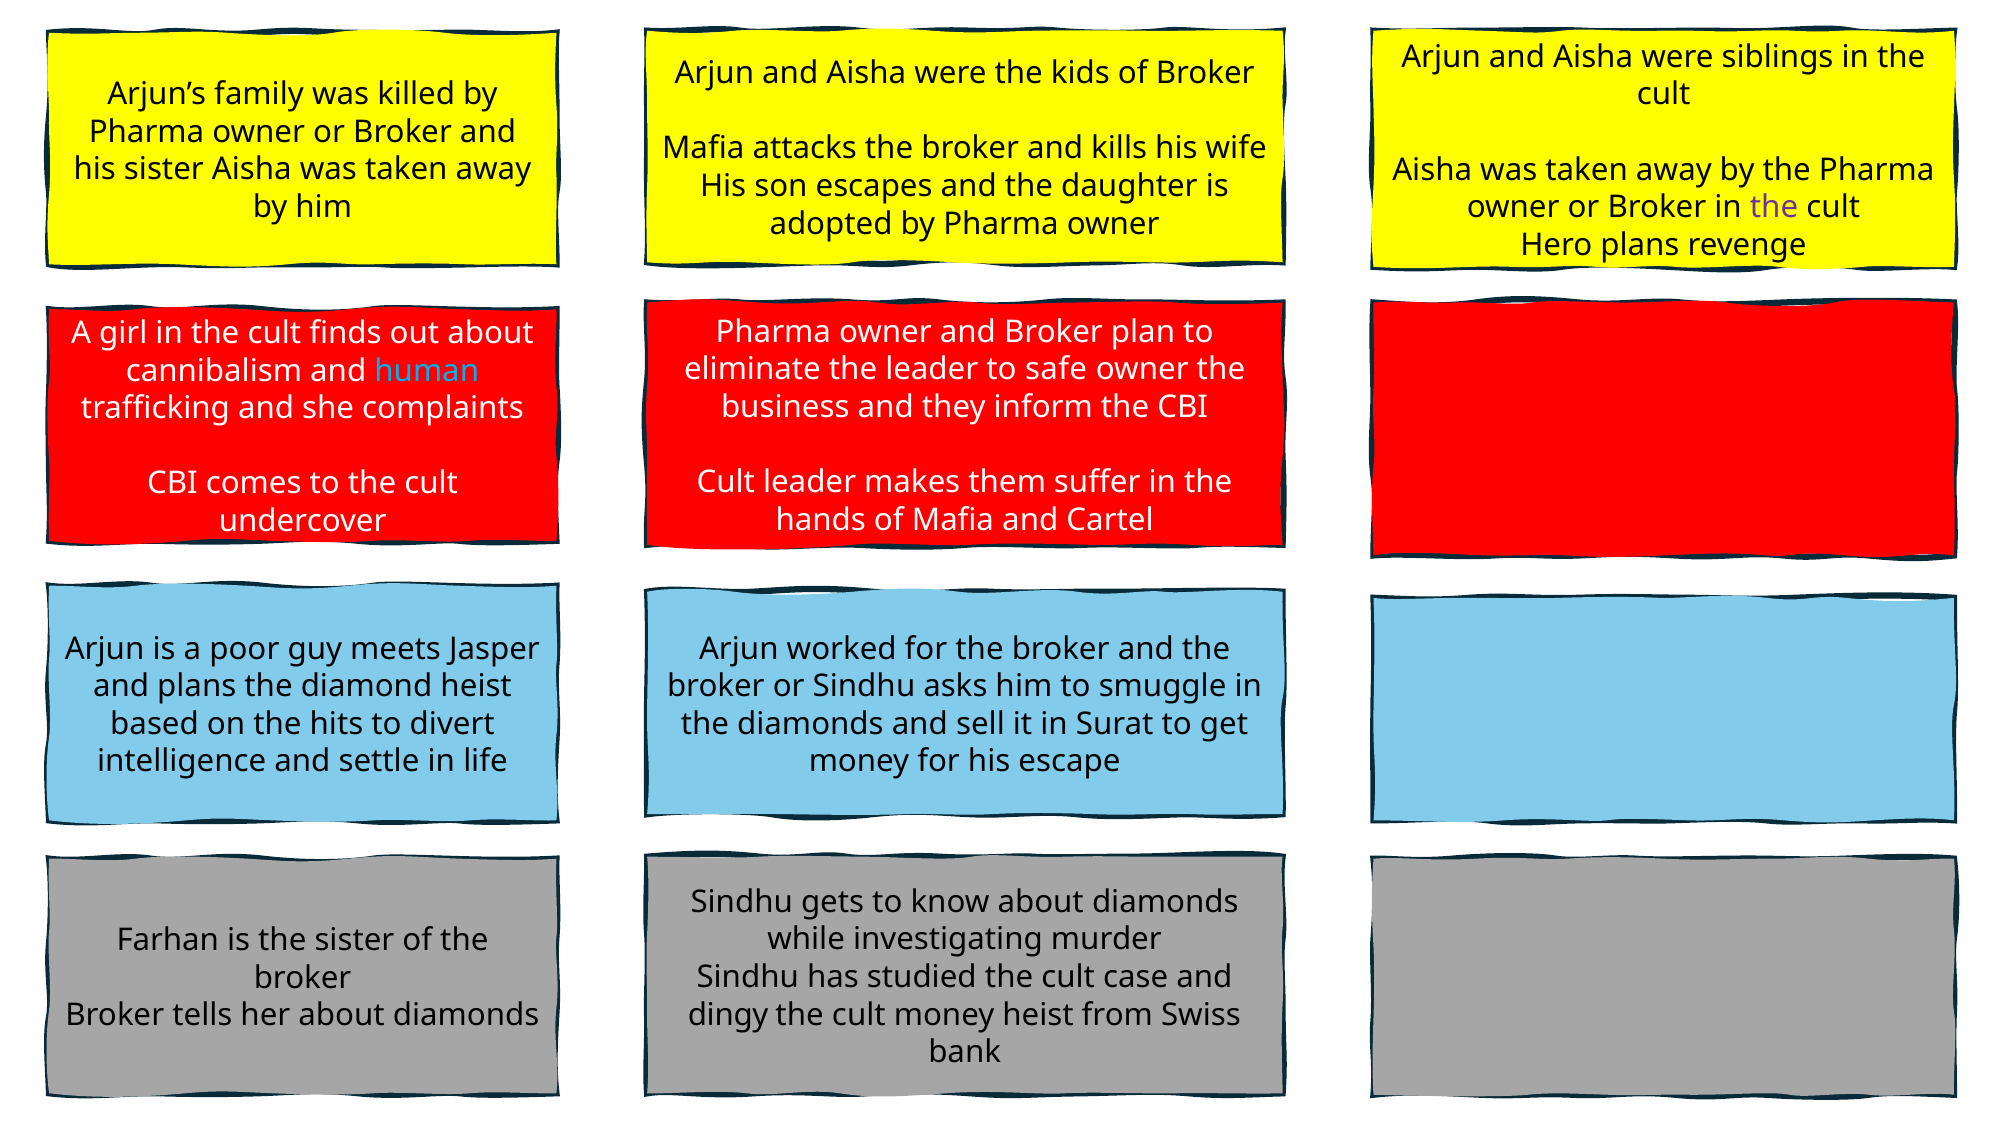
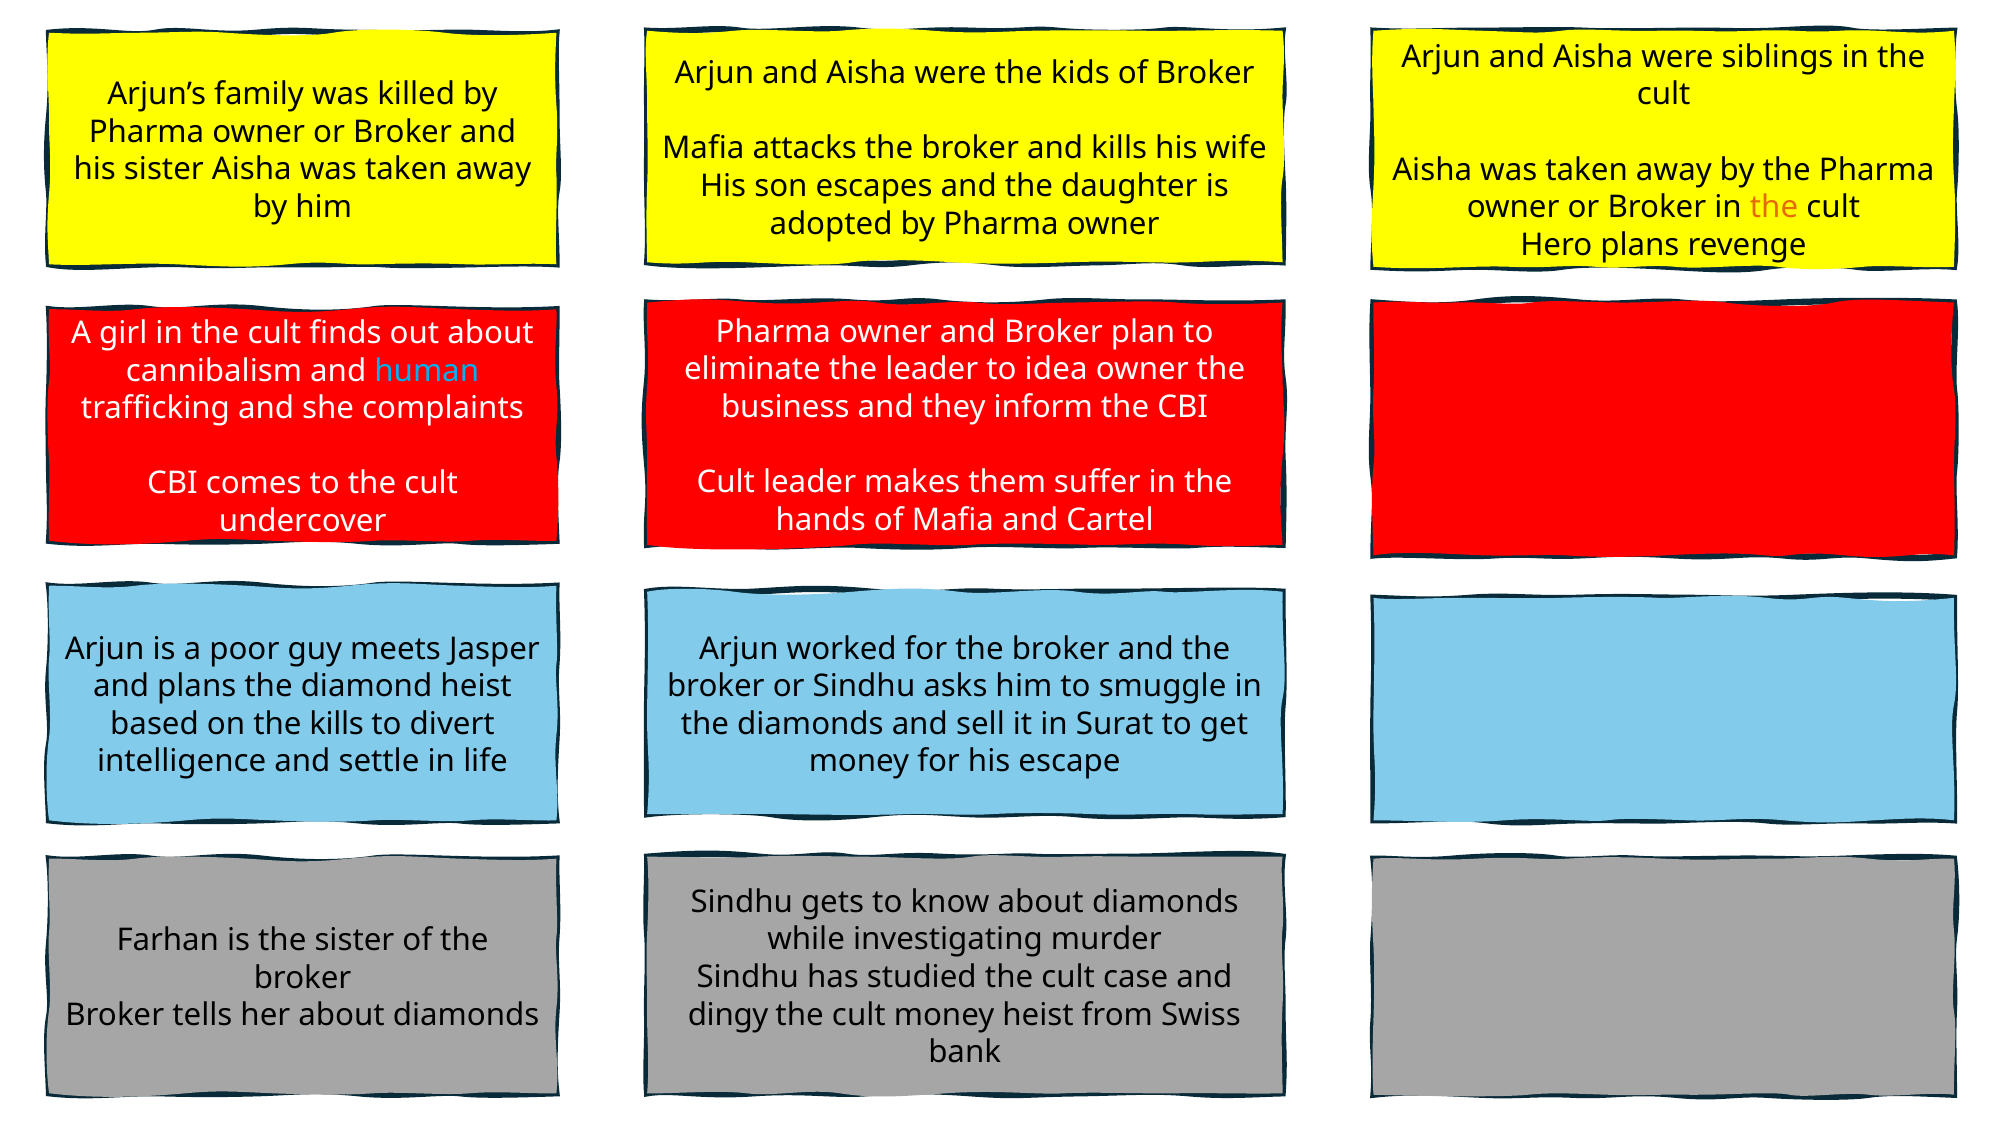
the at (1774, 207) colour: purple -> orange
safe: safe -> idea
the hits: hits -> kills
